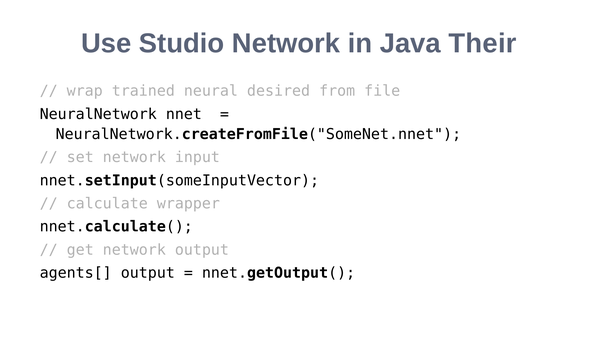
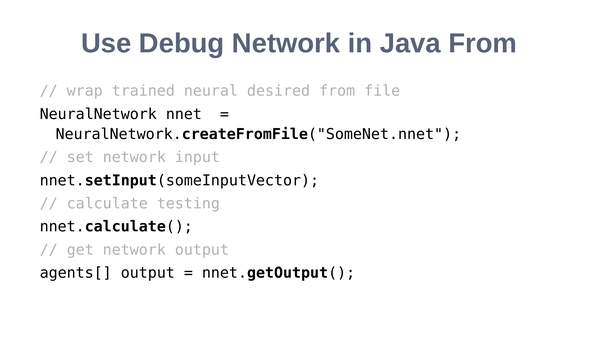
Studio: Studio -> Debug
Java Their: Their -> From
wrapper: wrapper -> testing
